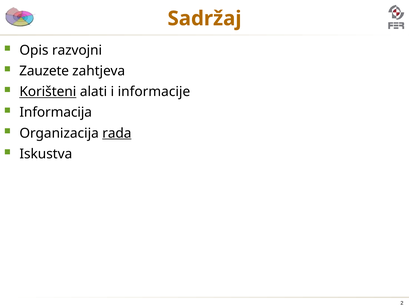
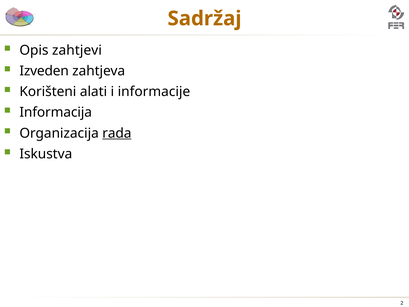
razvojni: razvojni -> zahtjevi
Zauzete: Zauzete -> Izveden
Korišteni underline: present -> none
